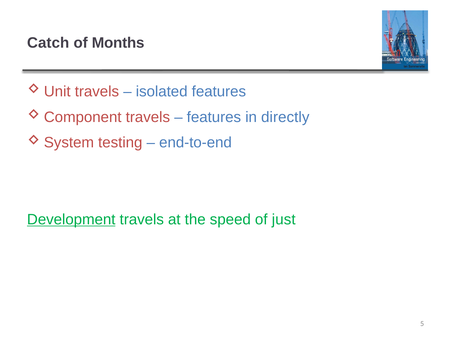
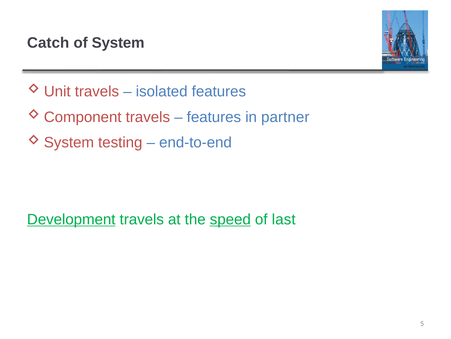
Months: Months -> System
directly: directly -> partner
speed underline: none -> present
just: just -> last
